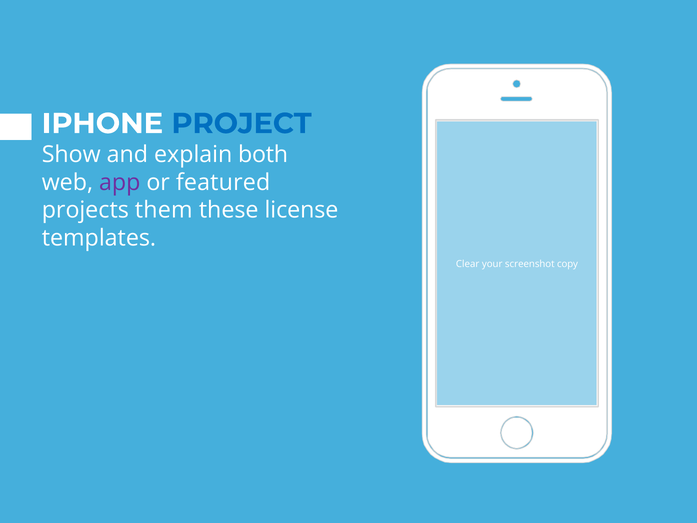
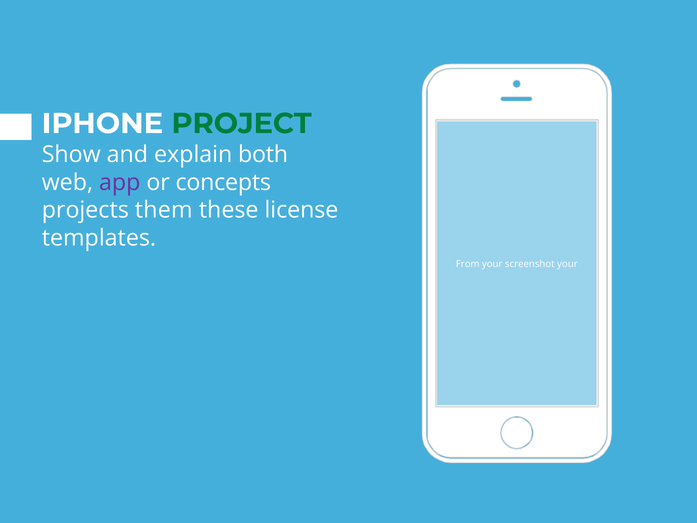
PROJECT colour: blue -> green
featured: featured -> concepts
Clear: Clear -> From
screenshot copy: copy -> your
